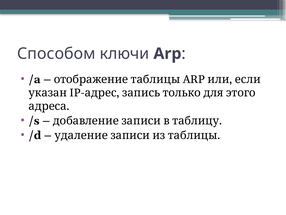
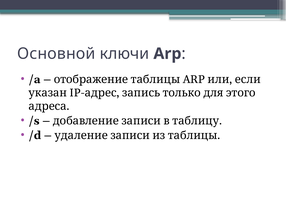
Способом: Способом -> Основной
